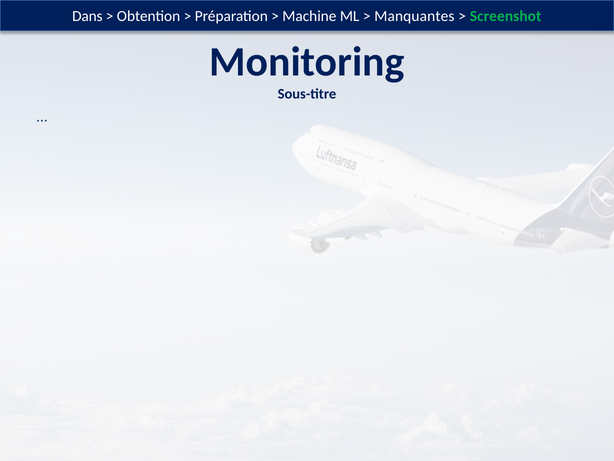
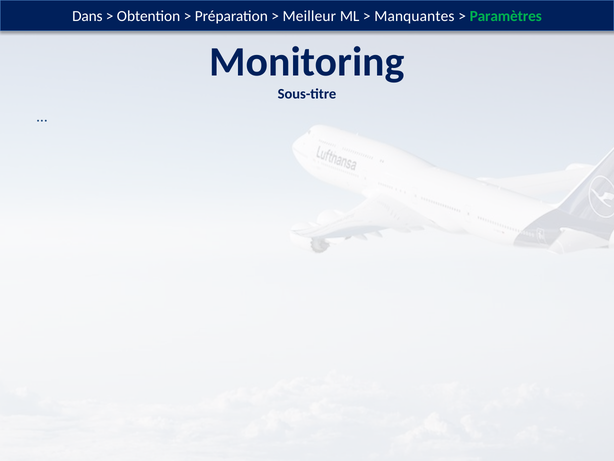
Machine: Machine -> Meilleur
Screenshot: Screenshot -> Paramètres
